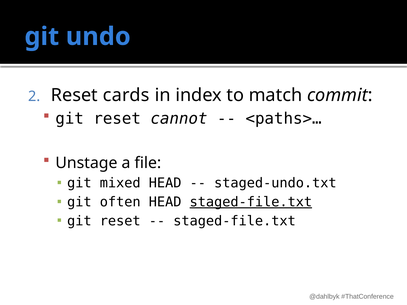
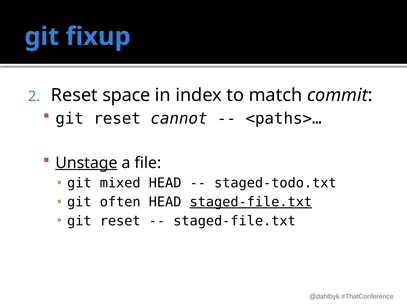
undo: undo -> fixup
cards: cards -> space
Unstage underline: none -> present
staged-undo.txt: staged-undo.txt -> staged-todo.txt
